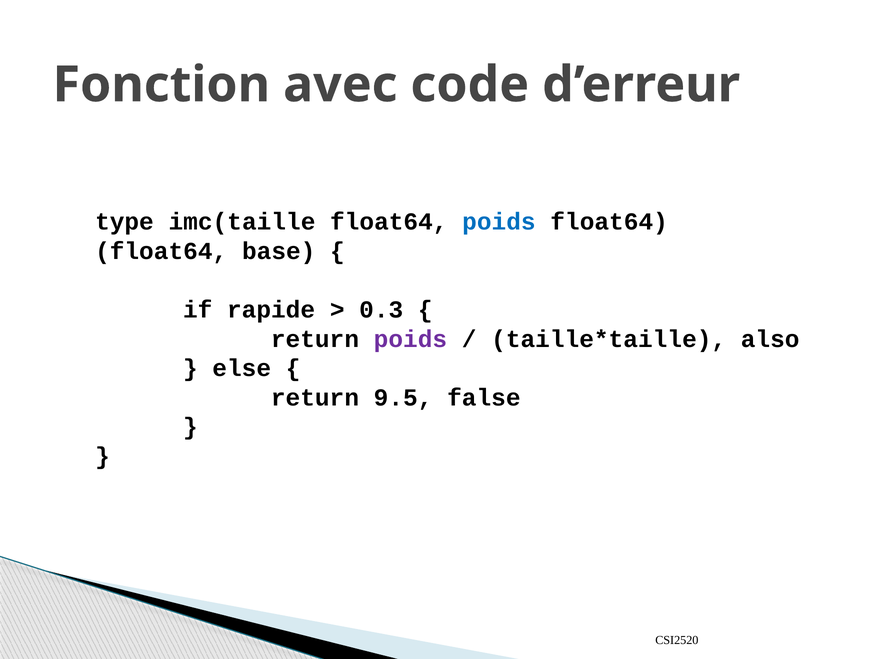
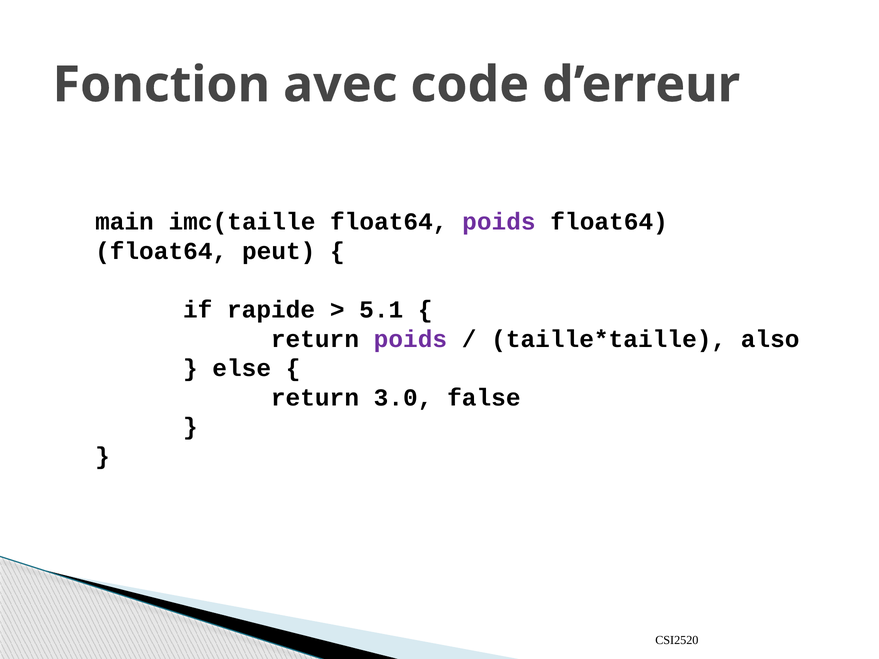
type: type -> main
poids at (499, 222) colour: blue -> purple
base: base -> peut
0.3: 0.3 -> 5.1
9.5: 9.5 -> 3.0
